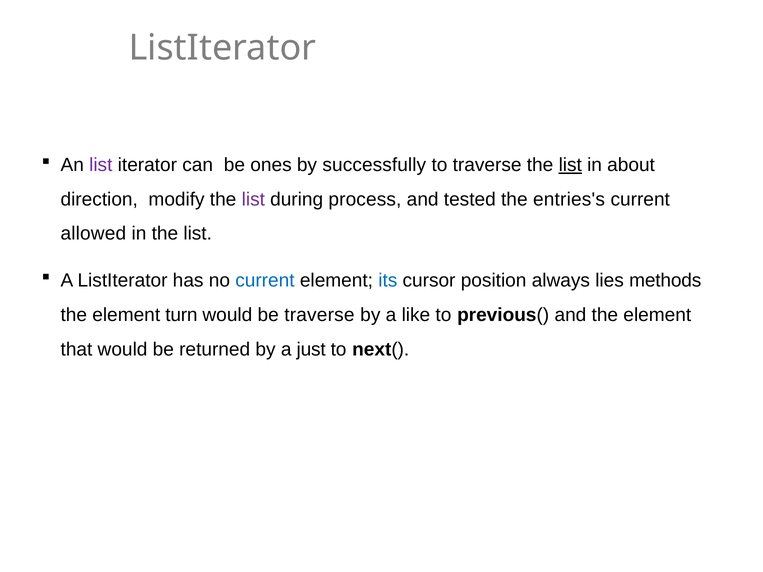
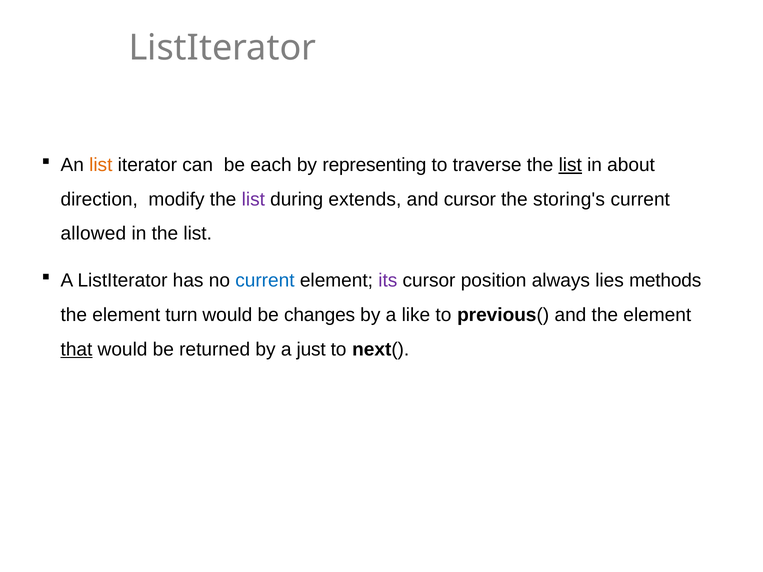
list at (101, 165) colour: purple -> orange
ones: ones -> each
successfully: successfully -> representing
process: process -> extends
and tested: tested -> cursor
entries's: entries's -> storing's
its colour: blue -> purple
be traverse: traverse -> changes
that underline: none -> present
